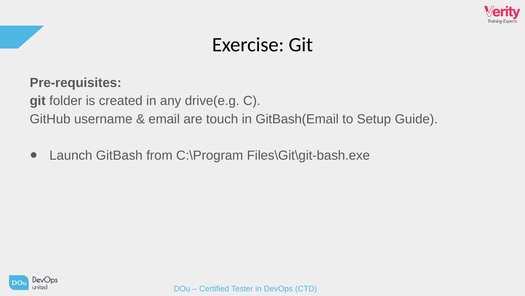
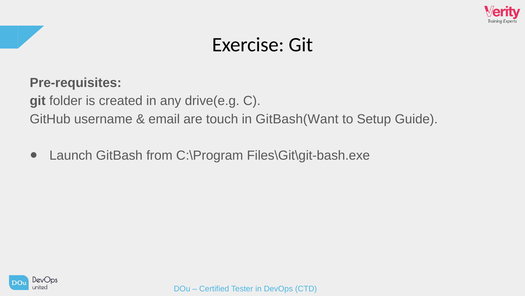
GitBash(Email: GitBash(Email -> GitBash(Want
